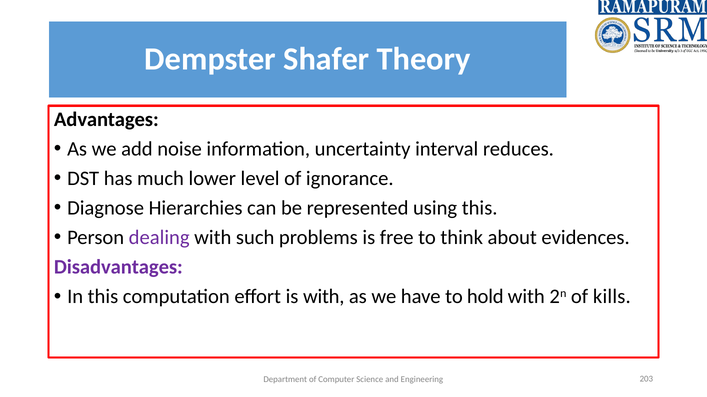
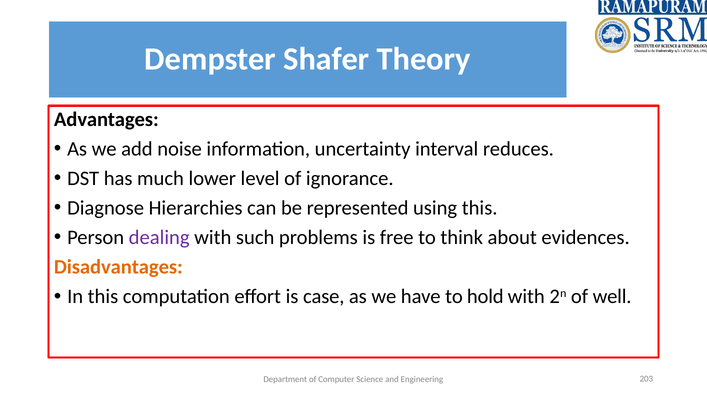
Disadvantages colour: purple -> orange
is with: with -> case
kills: kills -> well
